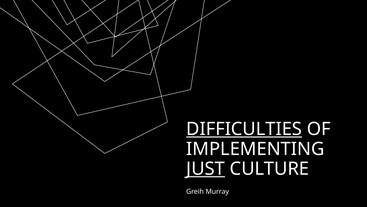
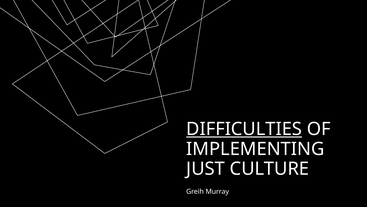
JUST underline: present -> none
